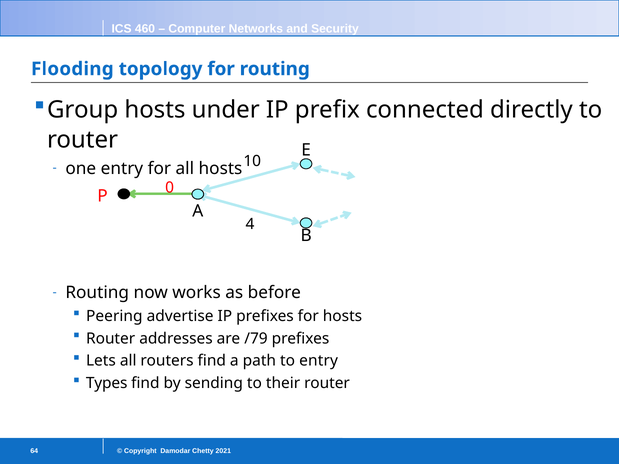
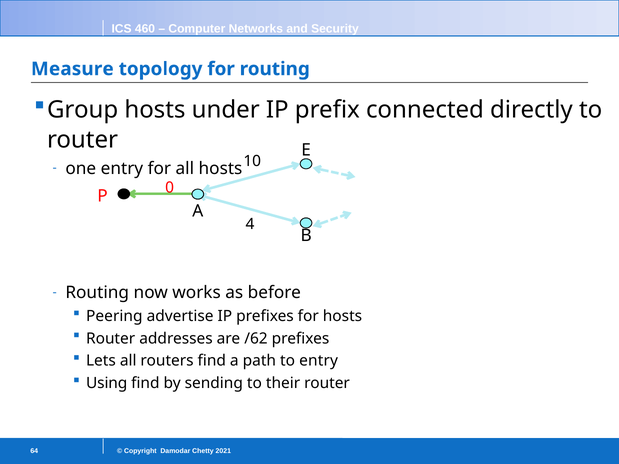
Flooding: Flooding -> Measure
/79: /79 -> /62
Types: Types -> Using
